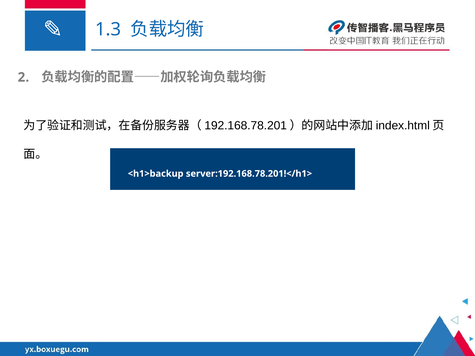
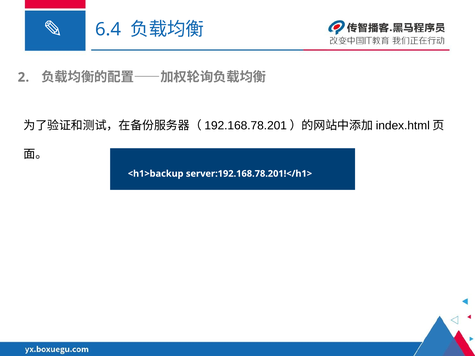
1.3: 1.3 -> 6.4
